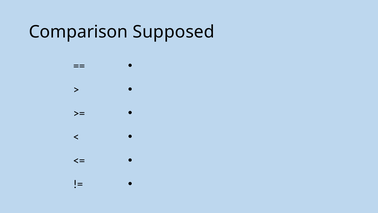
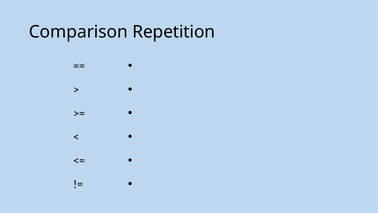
Supposed: Supposed -> Repetition
